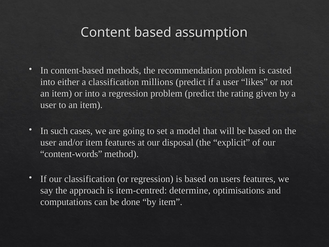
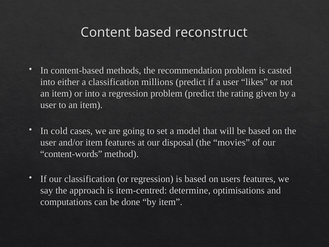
assumption: assumption -> reconstruct
such: such -> cold
explicit: explicit -> movies
